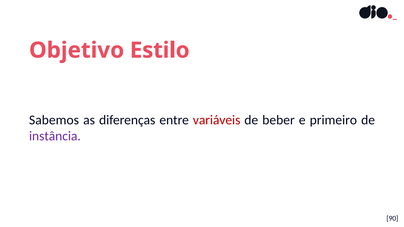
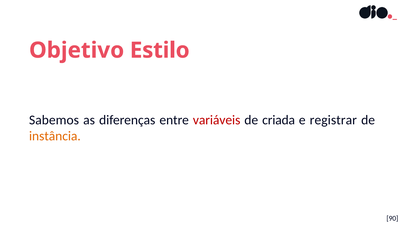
beber: beber -> criada
primeiro: primeiro -> registrar
instância colour: purple -> orange
